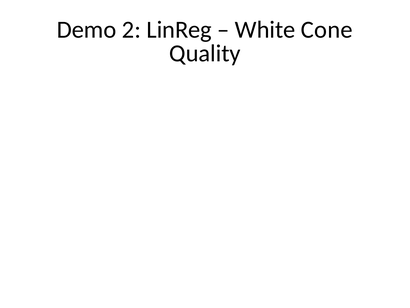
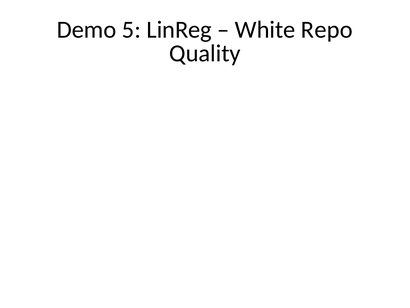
2: 2 -> 5
Cone: Cone -> Repo
